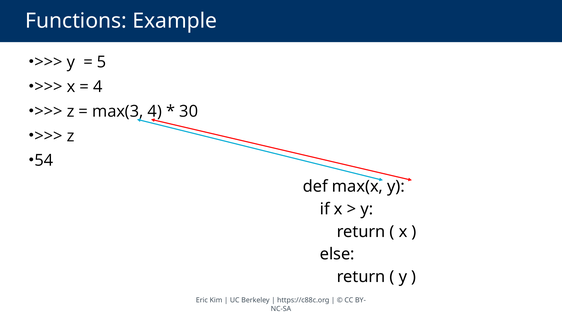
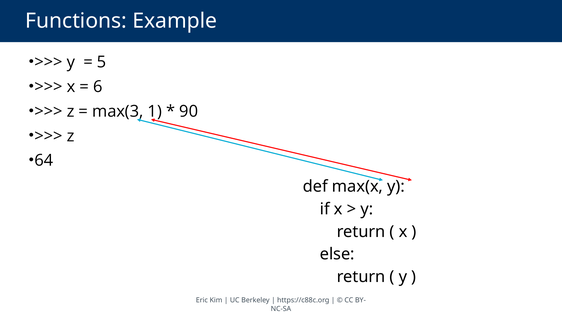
4 at (98, 87): 4 -> 6
max(3 4: 4 -> 1
30: 30 -> 90
54: 54 -> 64
